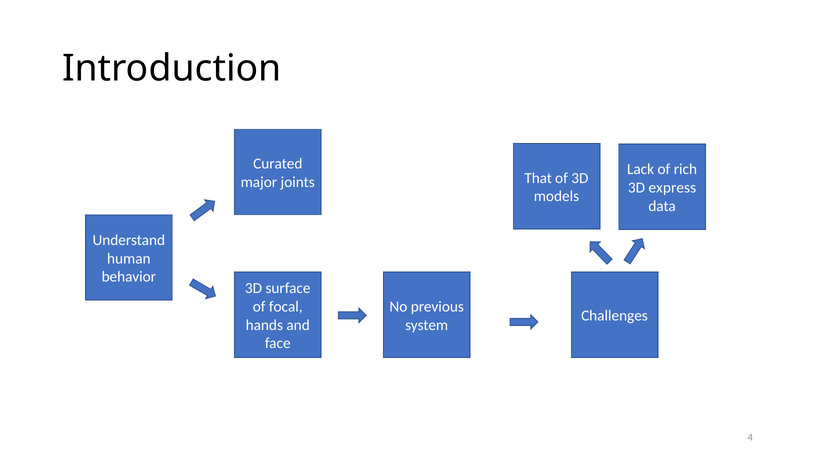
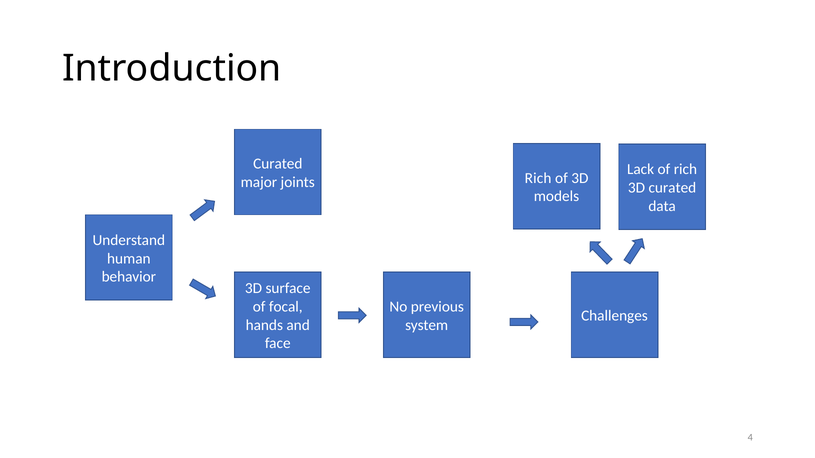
That at (538, 178): That -> Rich
3D express: express -> curated
